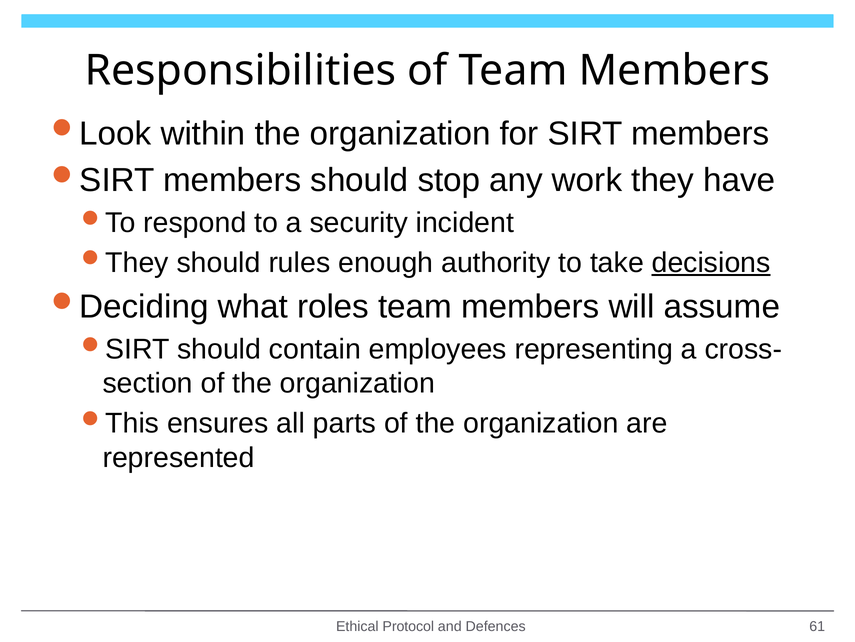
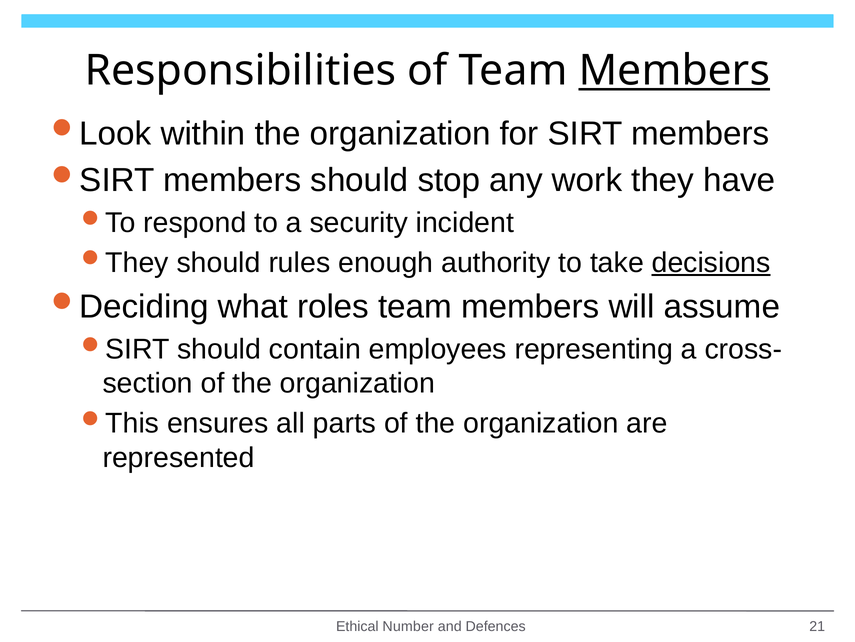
Members at (674, 71) underline: none -> present
Protocol: Protocol -> Number
61: 61 -> 21
